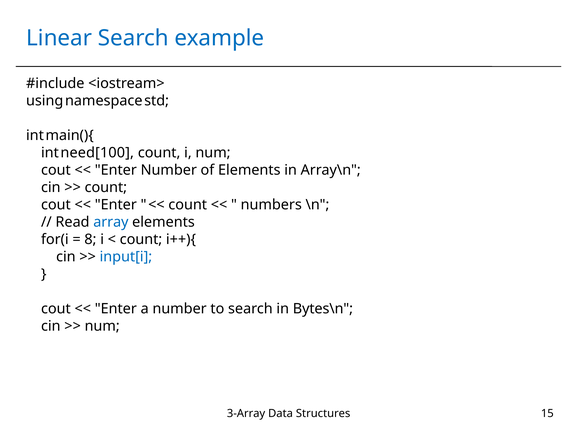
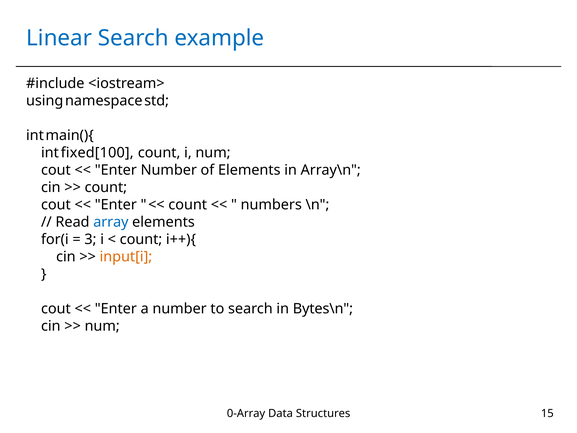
need[100: need[100 -> fixed[100
8: 8 -> 3
input[i colour: blue -> orange
3-Array: 3-Array -> 0-Array
